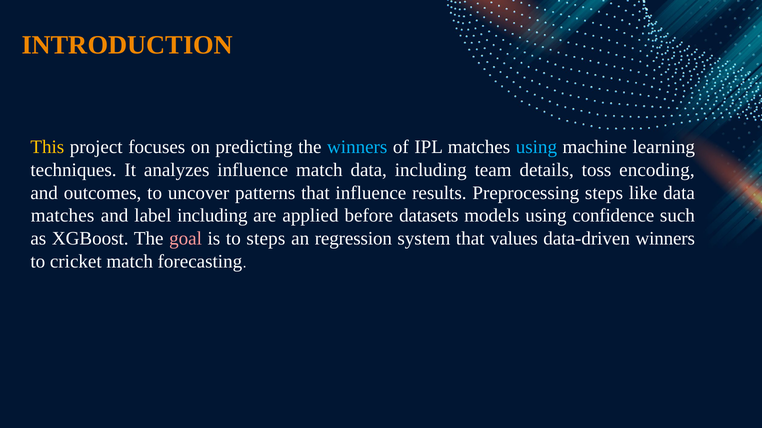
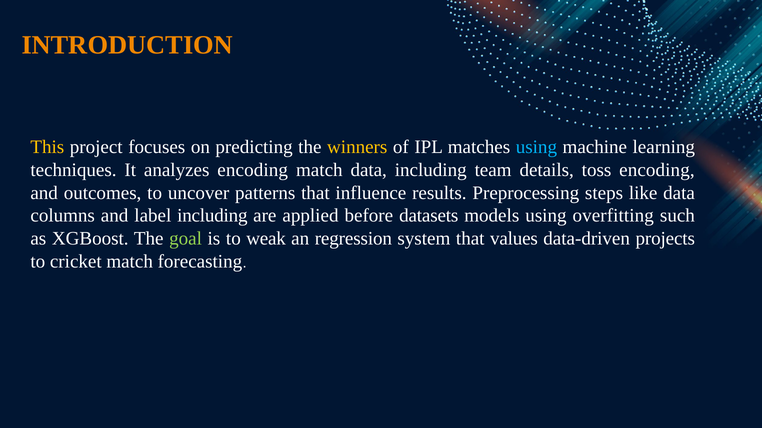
winners at (357, 147) colour: light blue -> yellow
analyzes influence: influence -> encoding
matches at (63, 216): matches -> columns
confidence: confidence -> overfitting
goal colour: pink -> light green
to steps: steps -> weak
data-driven winners: winners -> projects
